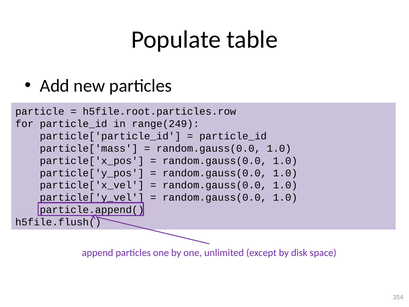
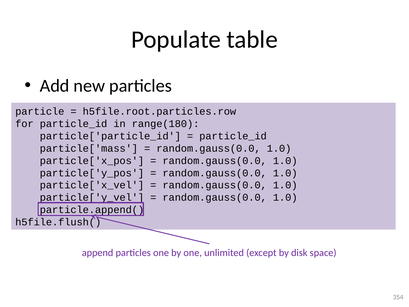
range(249: range(249 -> range(180
